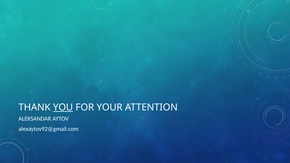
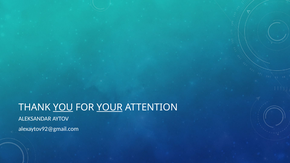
YOUR underline: none -> present
